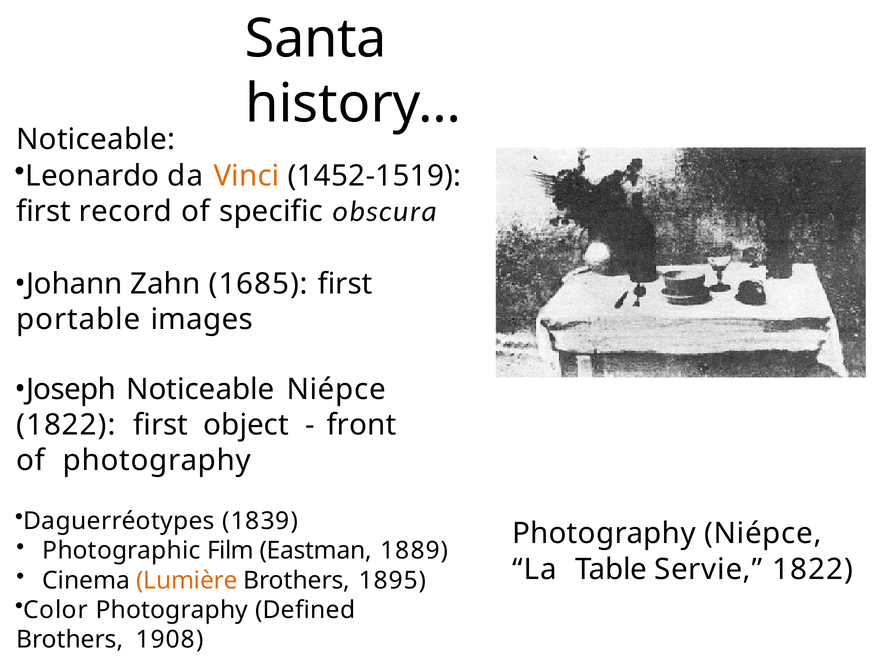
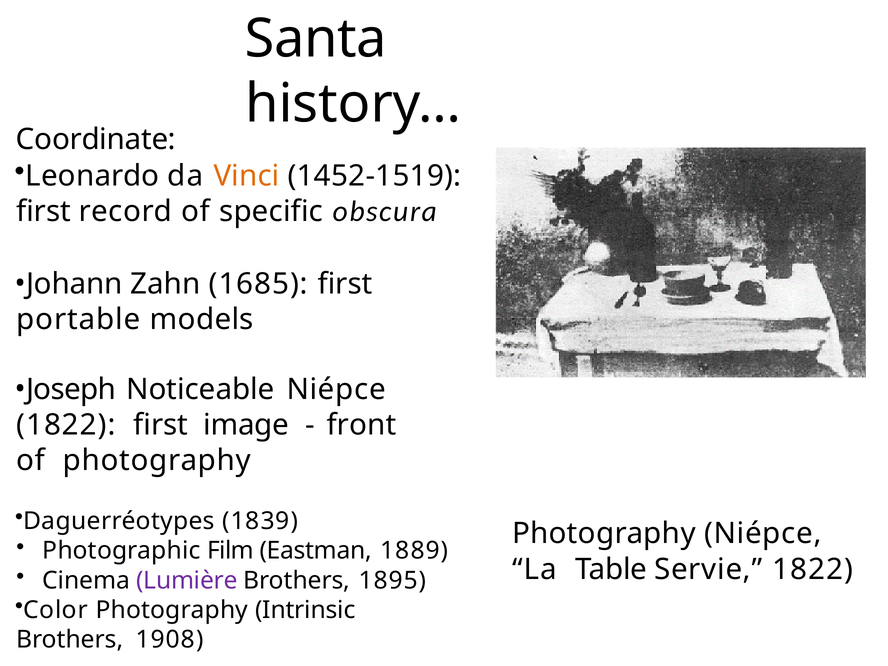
Noticeable at (96, 139): Noticeable -> Coordinate
images: images -> models
object: object -> image
Lumière colour: orange -> purple
Defined: Defined -> Intrinsic
